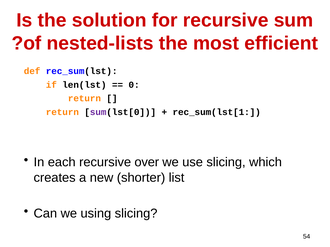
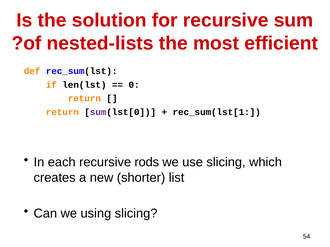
over: over -> rods
